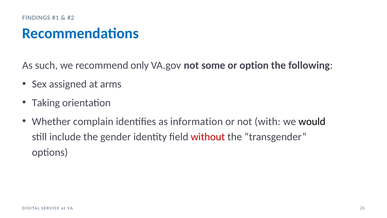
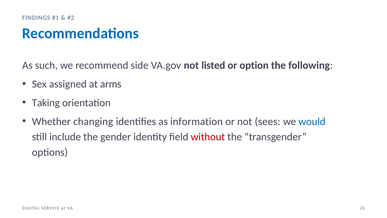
only: only -> side
some: some -> listed
complain: complain -> changing
with: with -> sees
would colour: black -> blue
